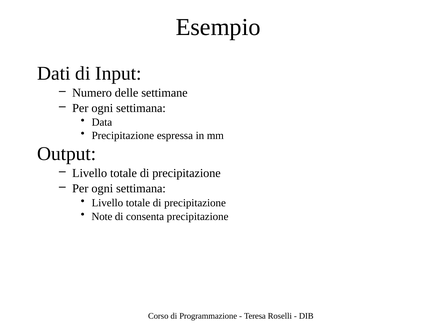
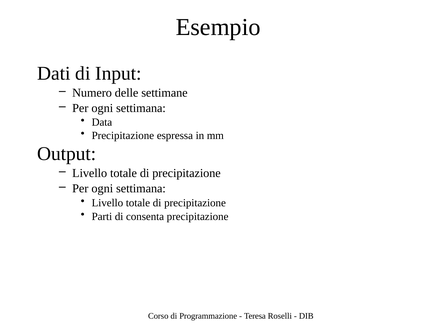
Note: Note -> Parti
